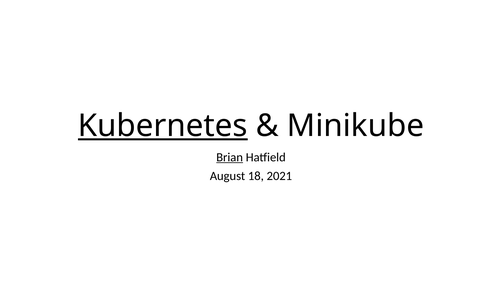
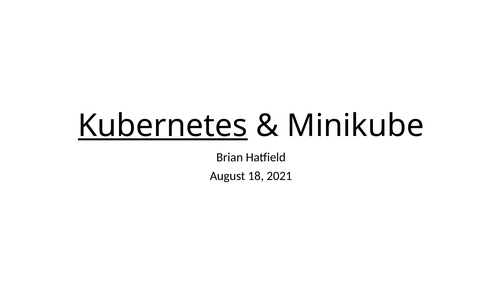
Brian underline: present -> none
